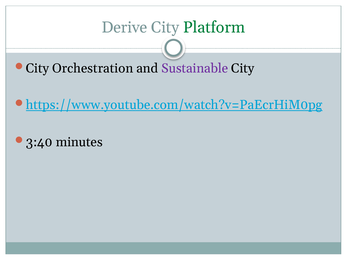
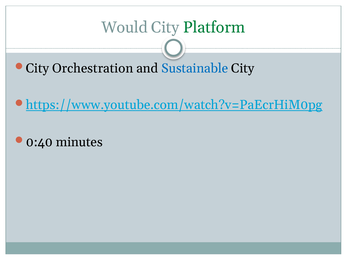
Derive: Derive -> Would
Sustainable colour: purple -> blue
3:40: 3:40 -> 0:40
